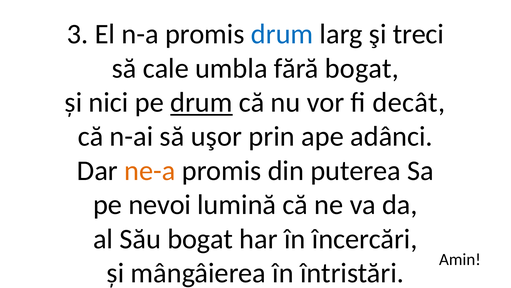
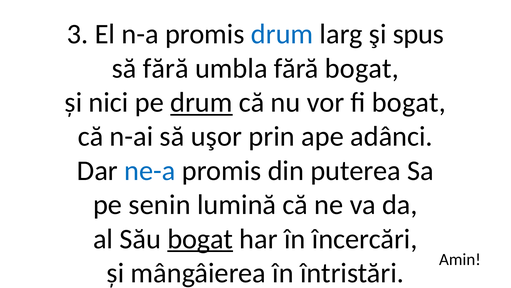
treci: treci -> spus
să cale: cale -> fără
fi decât: decât -> bogat
ne-a colour: orange -> blue
nevoi: nevoi -> senin
bogat at (200, 239) underline: none -> present
